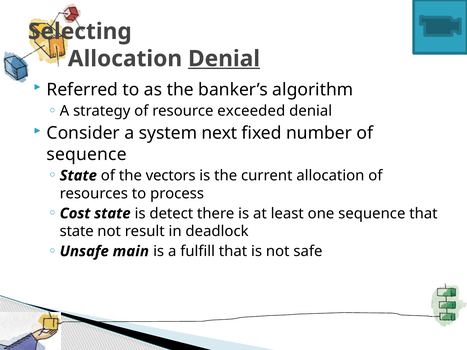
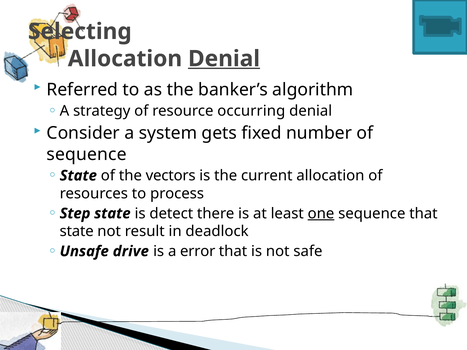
exceeded: exceeded -> occurring
next: next -> gets
Cost: Cost -> Step
one underline: none -> present
main: main -> drive
fulfill: fulfill -> error
